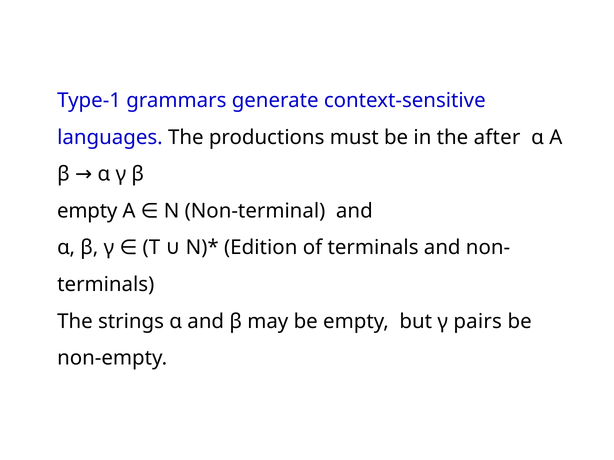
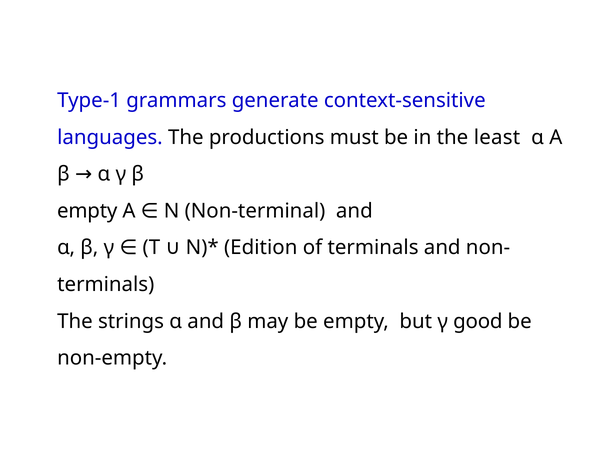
after: after -> least
pairs: pairs -> good
